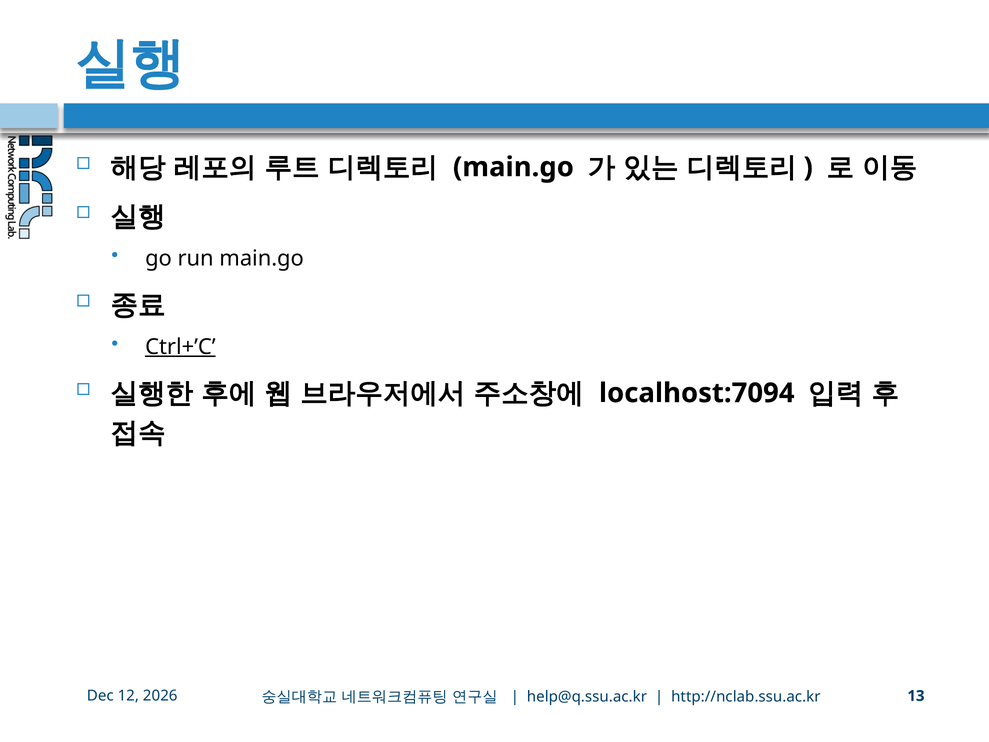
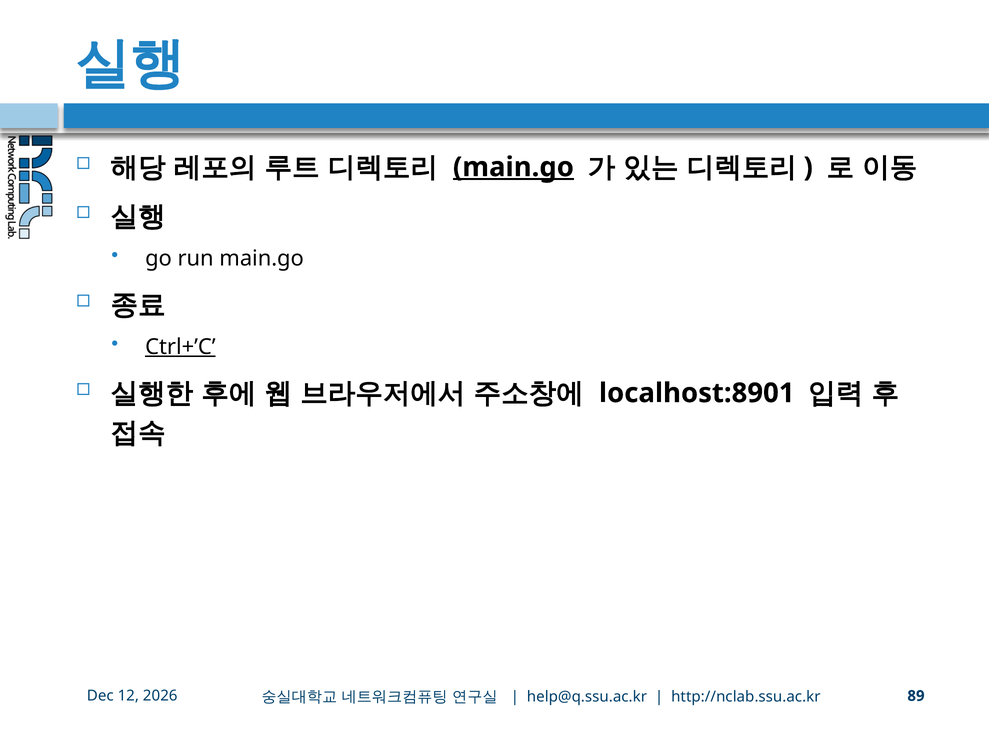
main.go at (513, 167) underline: none -> present
localhost:7094: localhost:7094 -> localhost:8901
13: 13 -> 89
